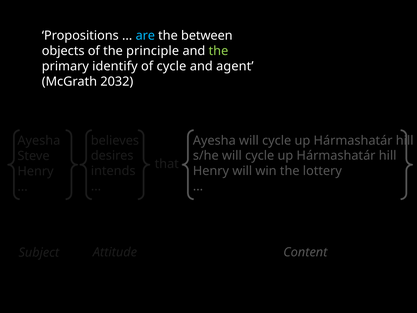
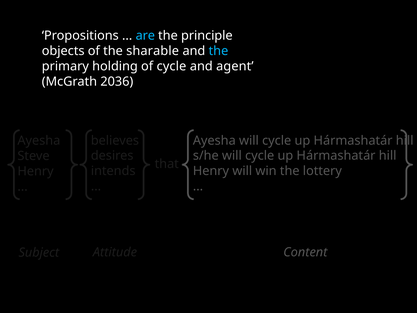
between: between -> principle
principle: principle -> sharable
the at (218, 51) colour: light green -> light blue
identify: identify -> holding
2032: 2032 -> 2036
